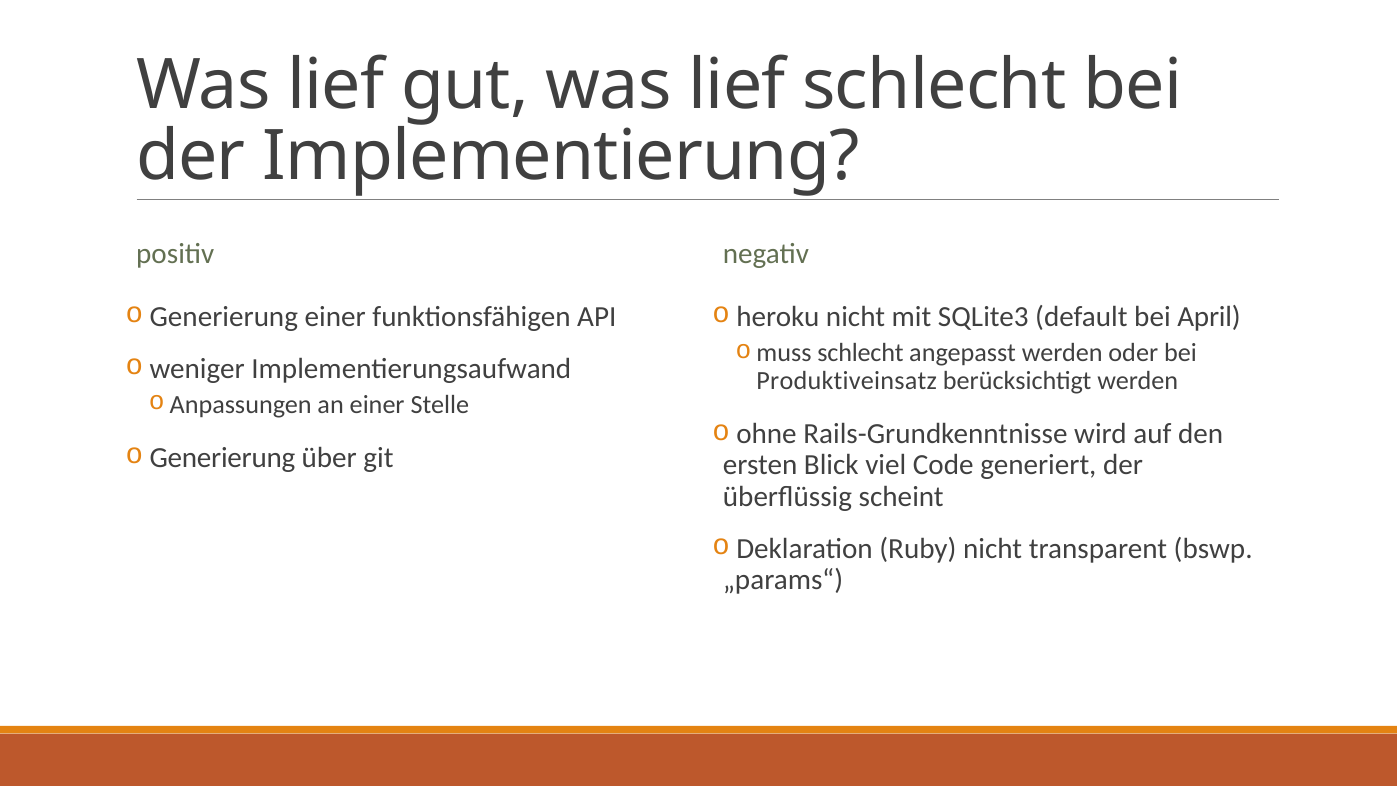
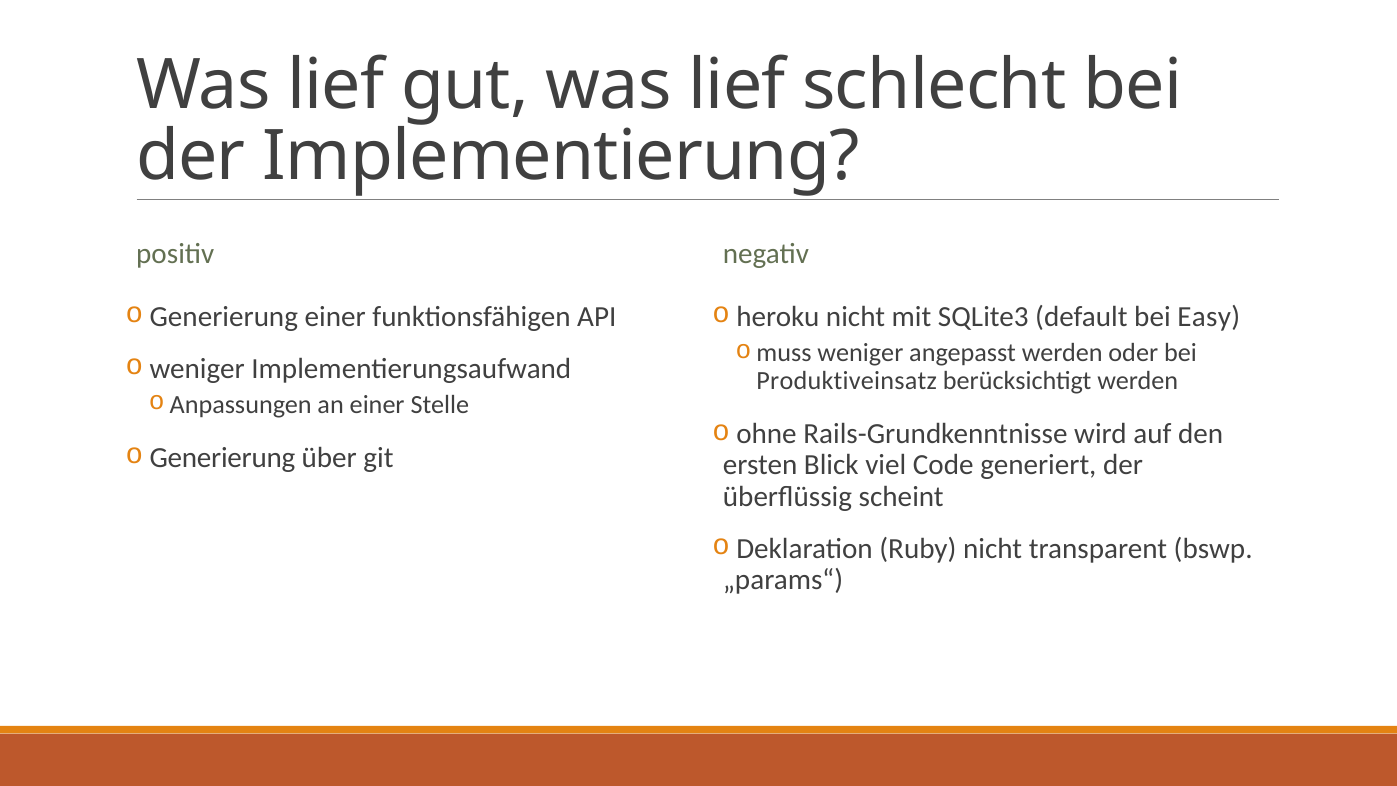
April: April -> Easy
schlecht at (860, 352): schlecht -> weniger
